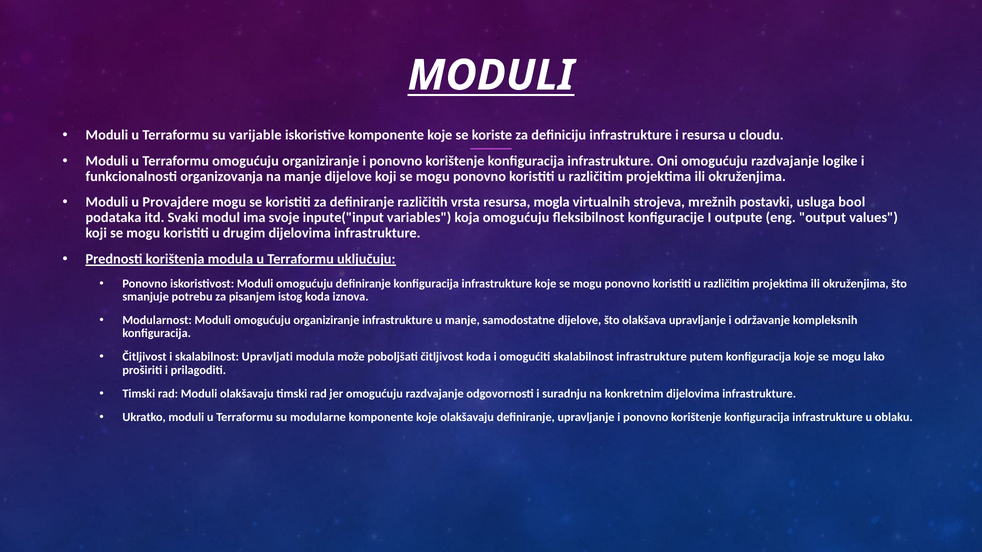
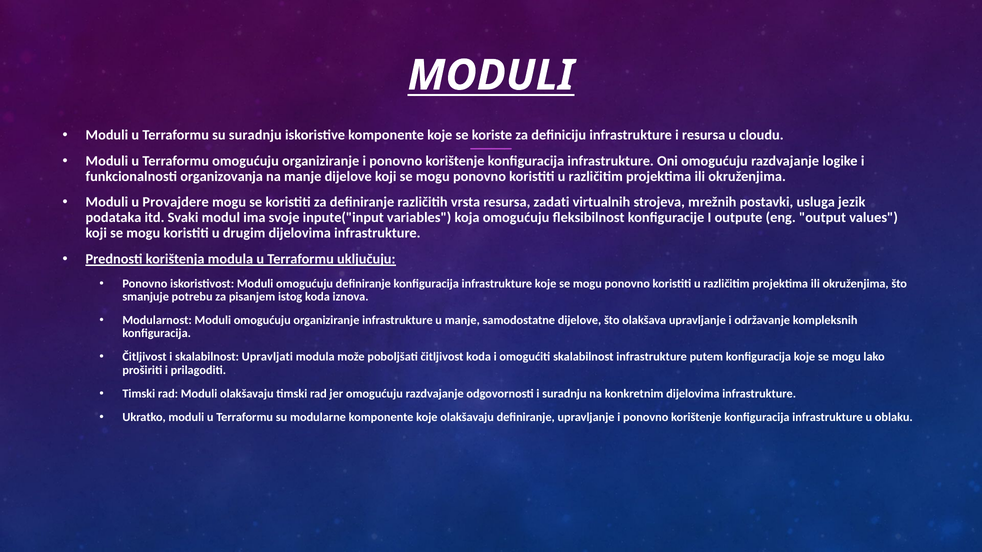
su varijable: varijable -> suradnju
mogla: mogla -> zadati
bool: bool -> jezik
